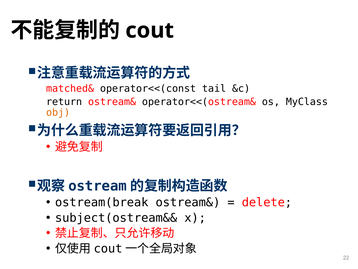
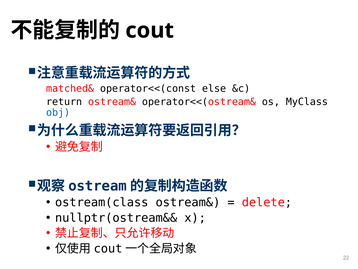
tail: tail -> else
obj colour: orange -> blue
ostream(break: ostream(break -> ostream(class
subject(ostream&&: subject(ostream&& -> nullptr(ostream&&
